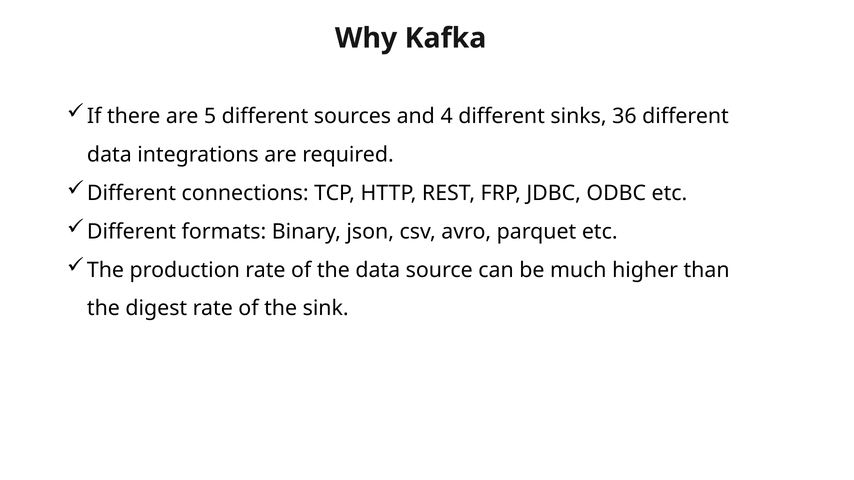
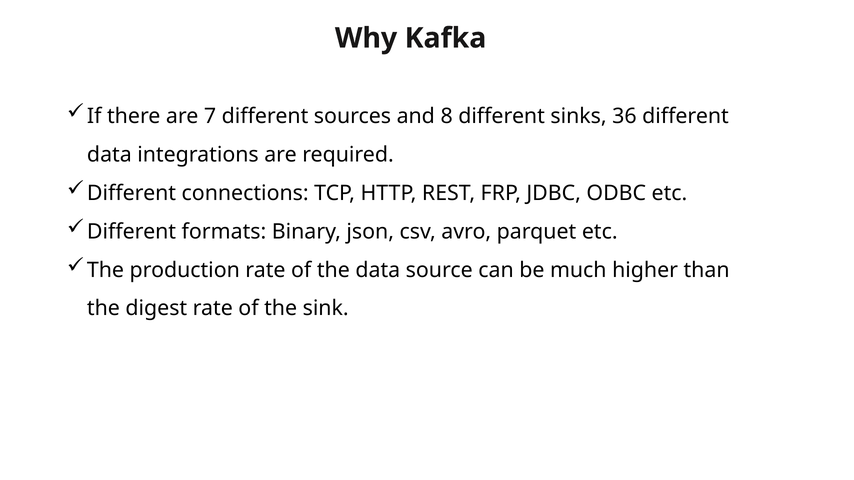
5: 5 -> 7
4: 4 -> 8
